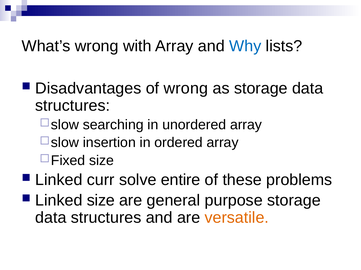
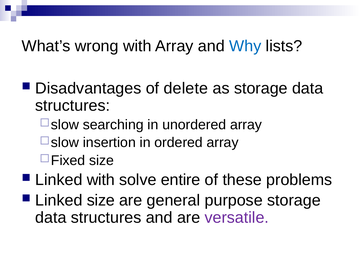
of wrong: wrong -> delete
Linked curr: curr -> with
versatile colour: orange -> purple
